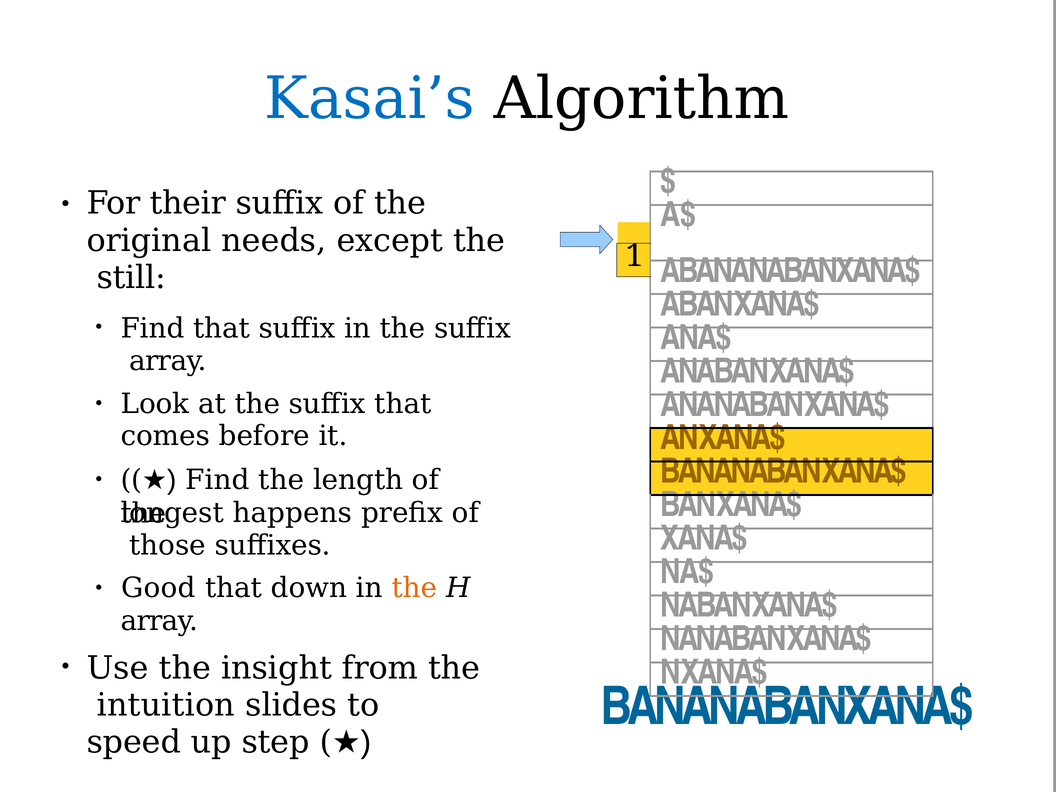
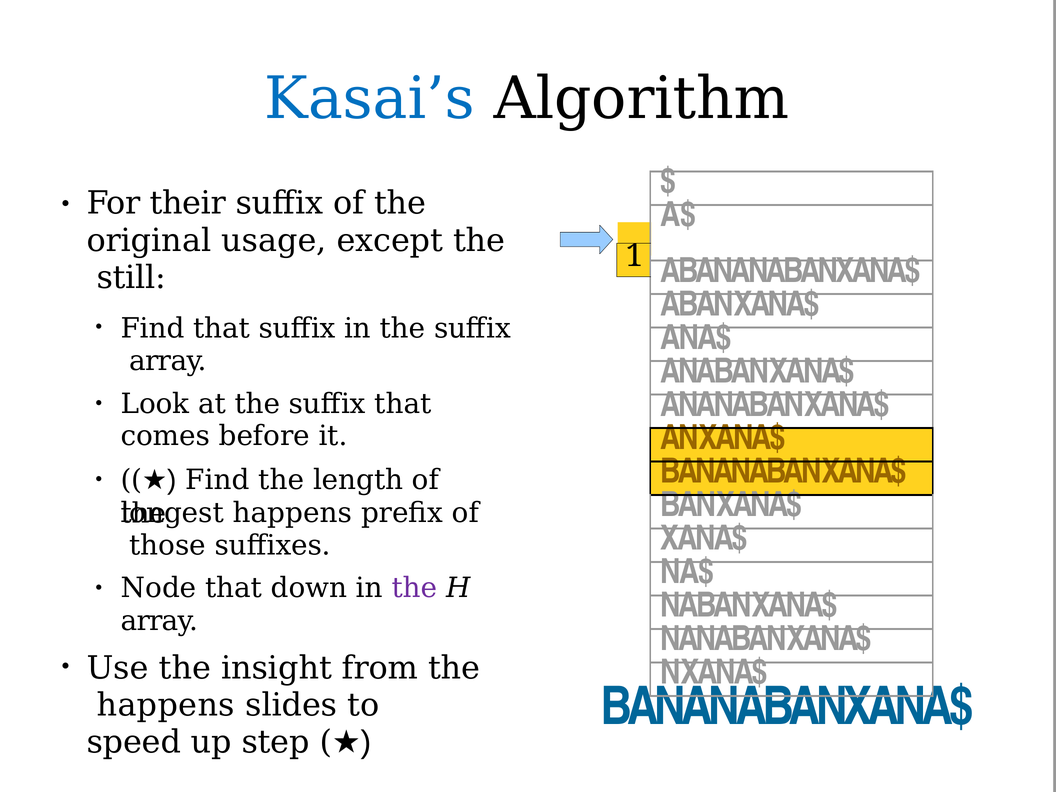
needs: needs -> usage
Good: Good -> Node
the at (414, 588) colour: orange -> purple
intuition at (166, 705): intuition -> happens
